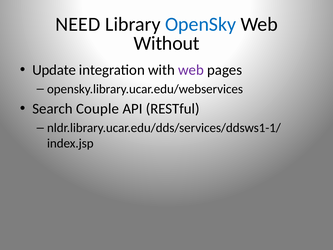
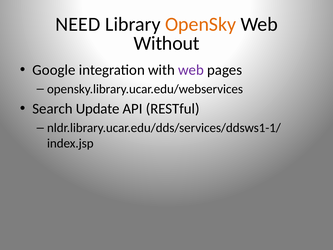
OpenSky colour: blue -> orange
Update: Update -> Google
Couple: Couple -> Update
